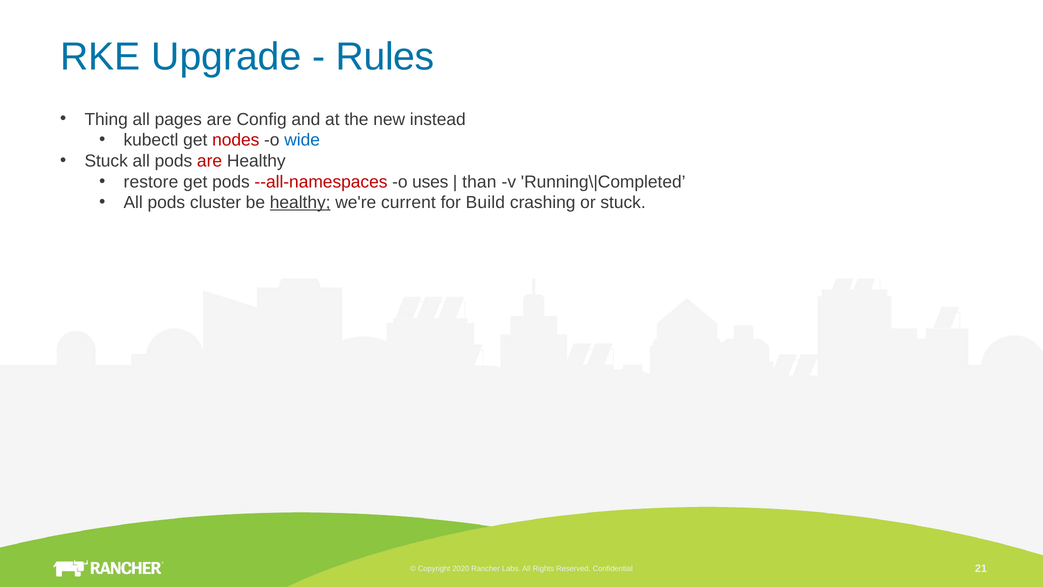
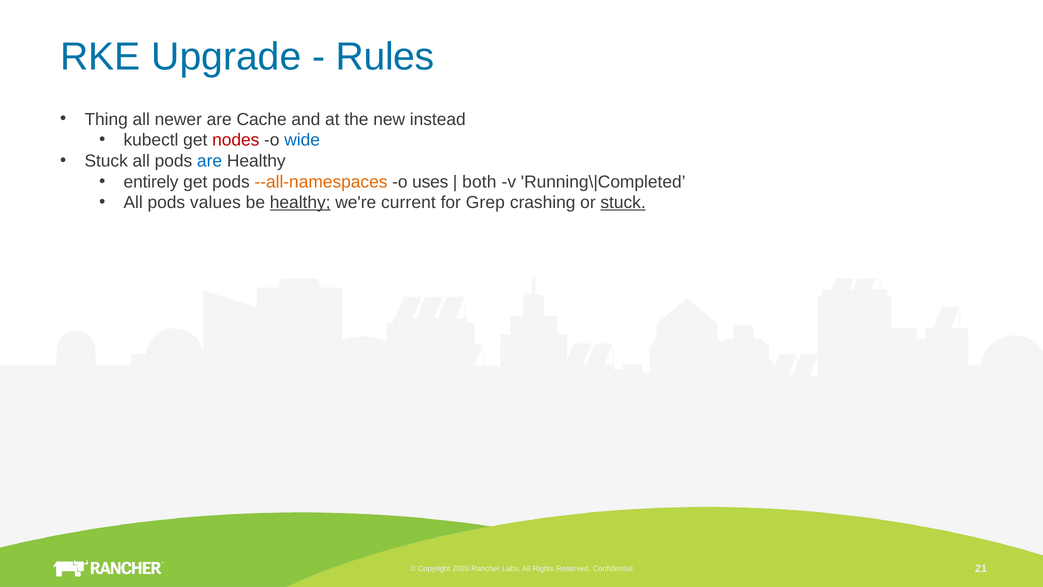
pages: pages -> newer
Config: Config -> Cache
are at (210, 161) colour: red -> blue
restore: restore -> entirely
--all-namespaces colour: red -> orange
than: than -> both
cluster: cluster -> values
Build: Build -> Grep
stuck at (623, 203) underline: none -> present
